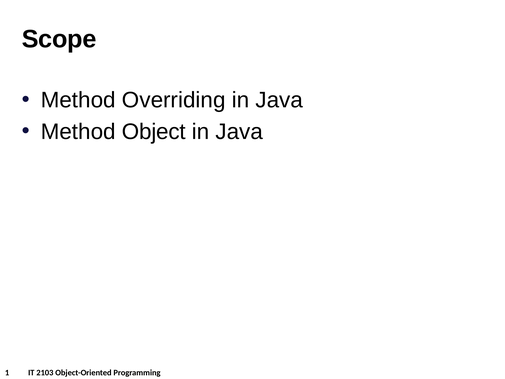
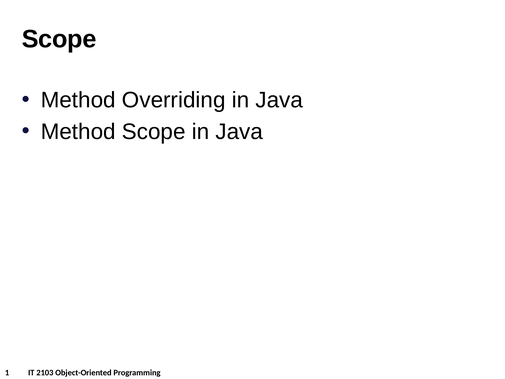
Method Object: Object -> Scope
